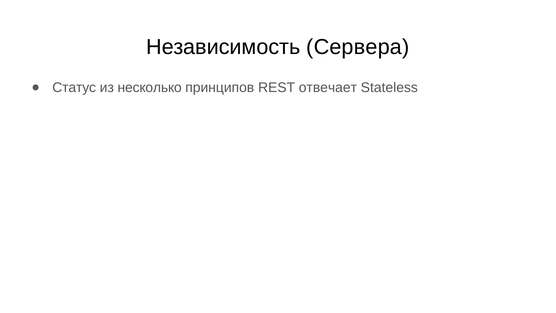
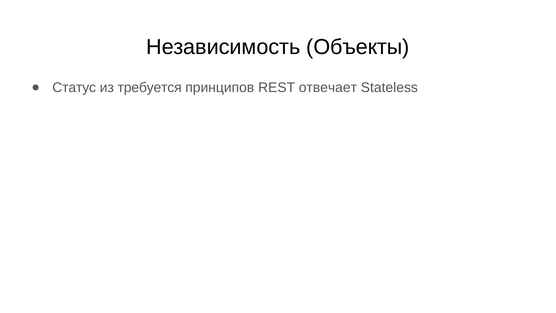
Сервера: Сервера -> Объекты
несколько: несколько -> требуется
